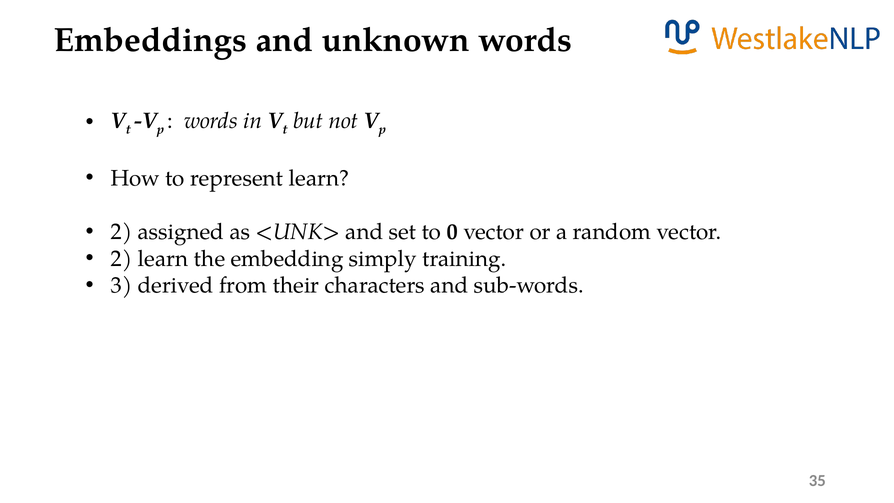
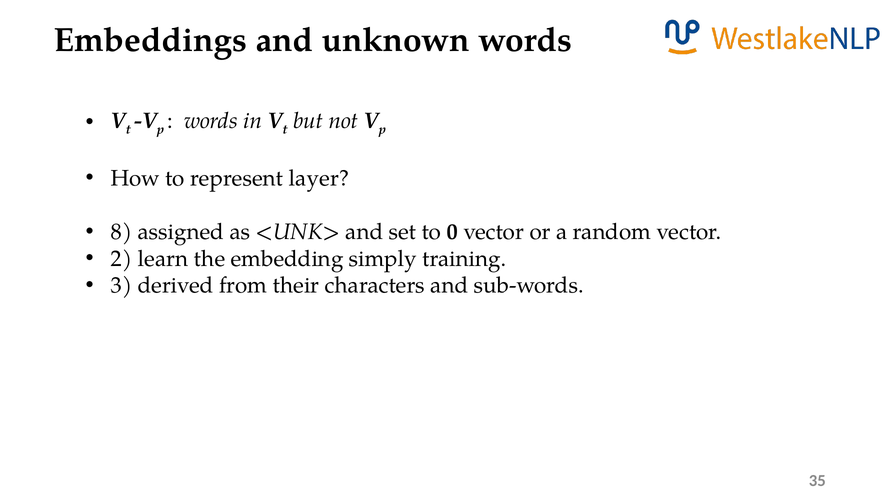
represent learn: learn -> layer
2 at (122, 232): 2 -> 8
